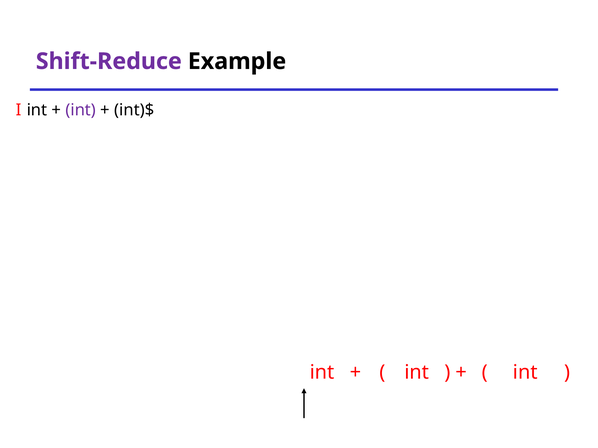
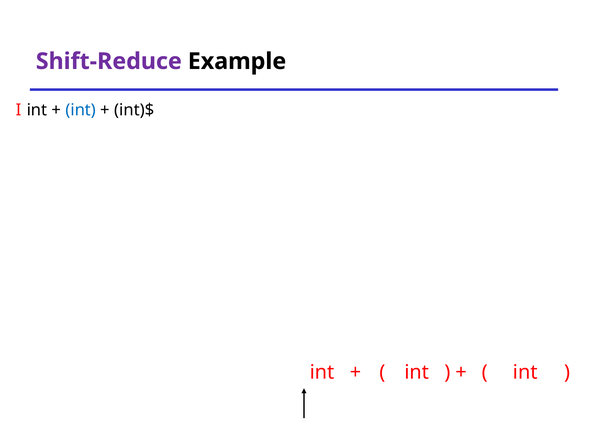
int at (81, 110) colour: purple -> blue
